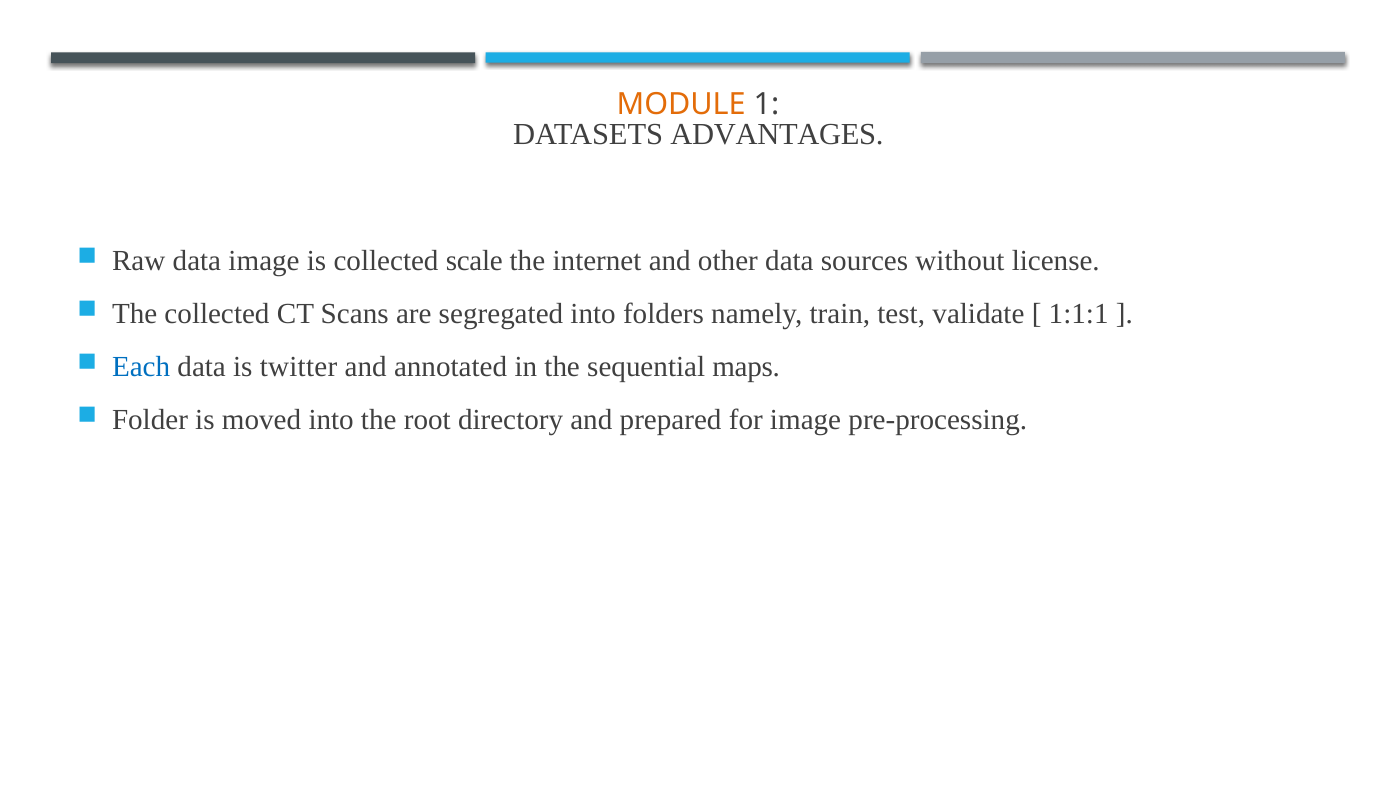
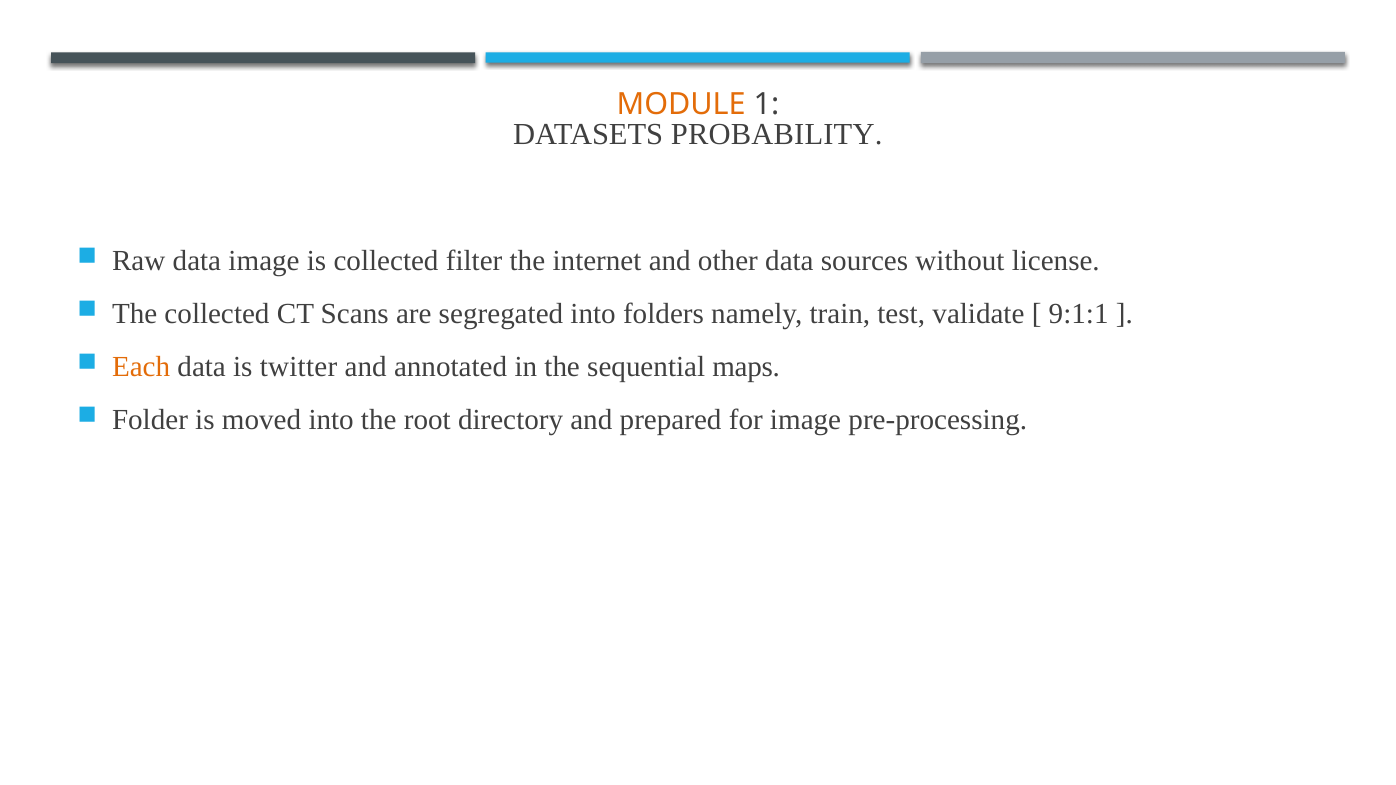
ADVANTAGES: ADVANTAGES -> PROBABILITY
scale: scale -> filter
1:1:1: 1:1:1 -> 9:1:1
Each colour: blue -> orange
